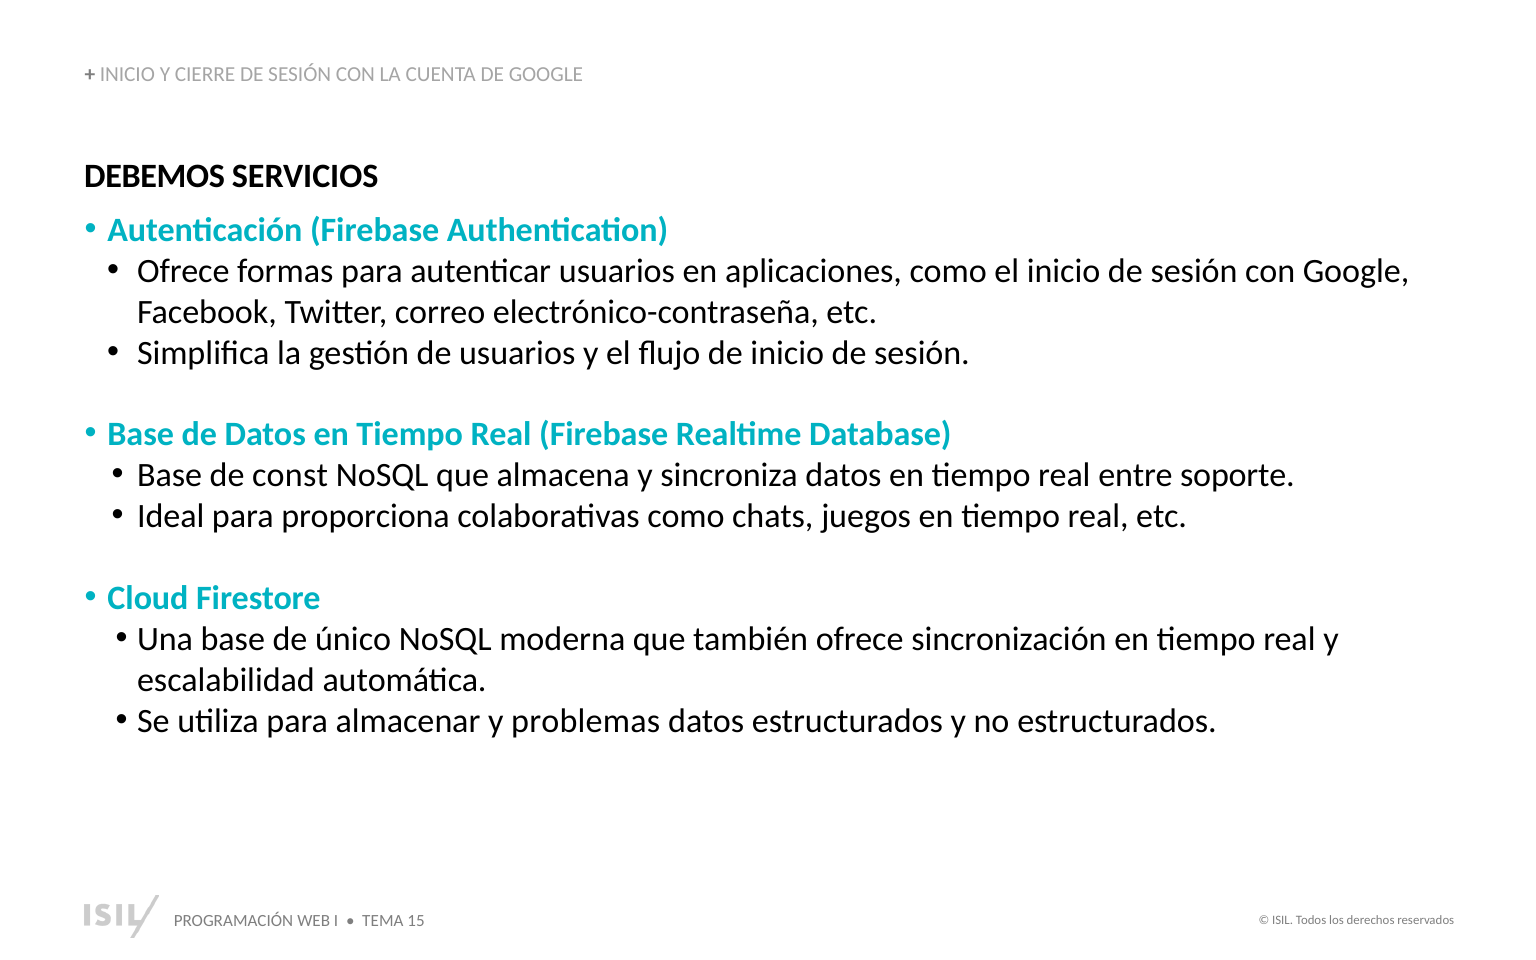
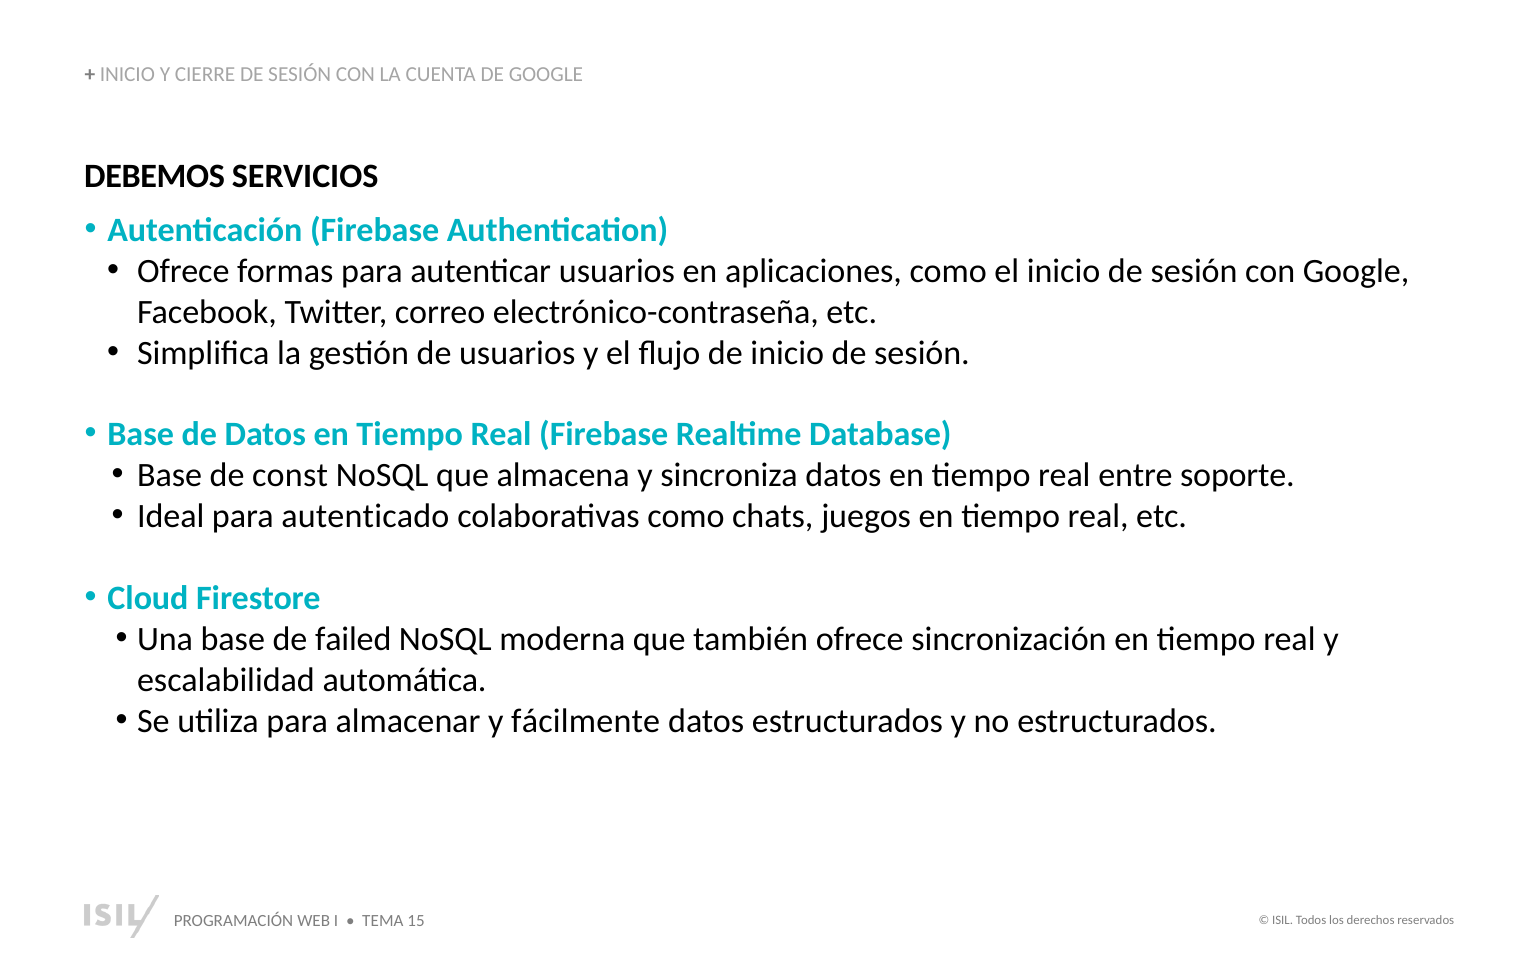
proporciona: proporciona -> autenticado
único: único -> failed
problemas: problemas -> fácilmente
